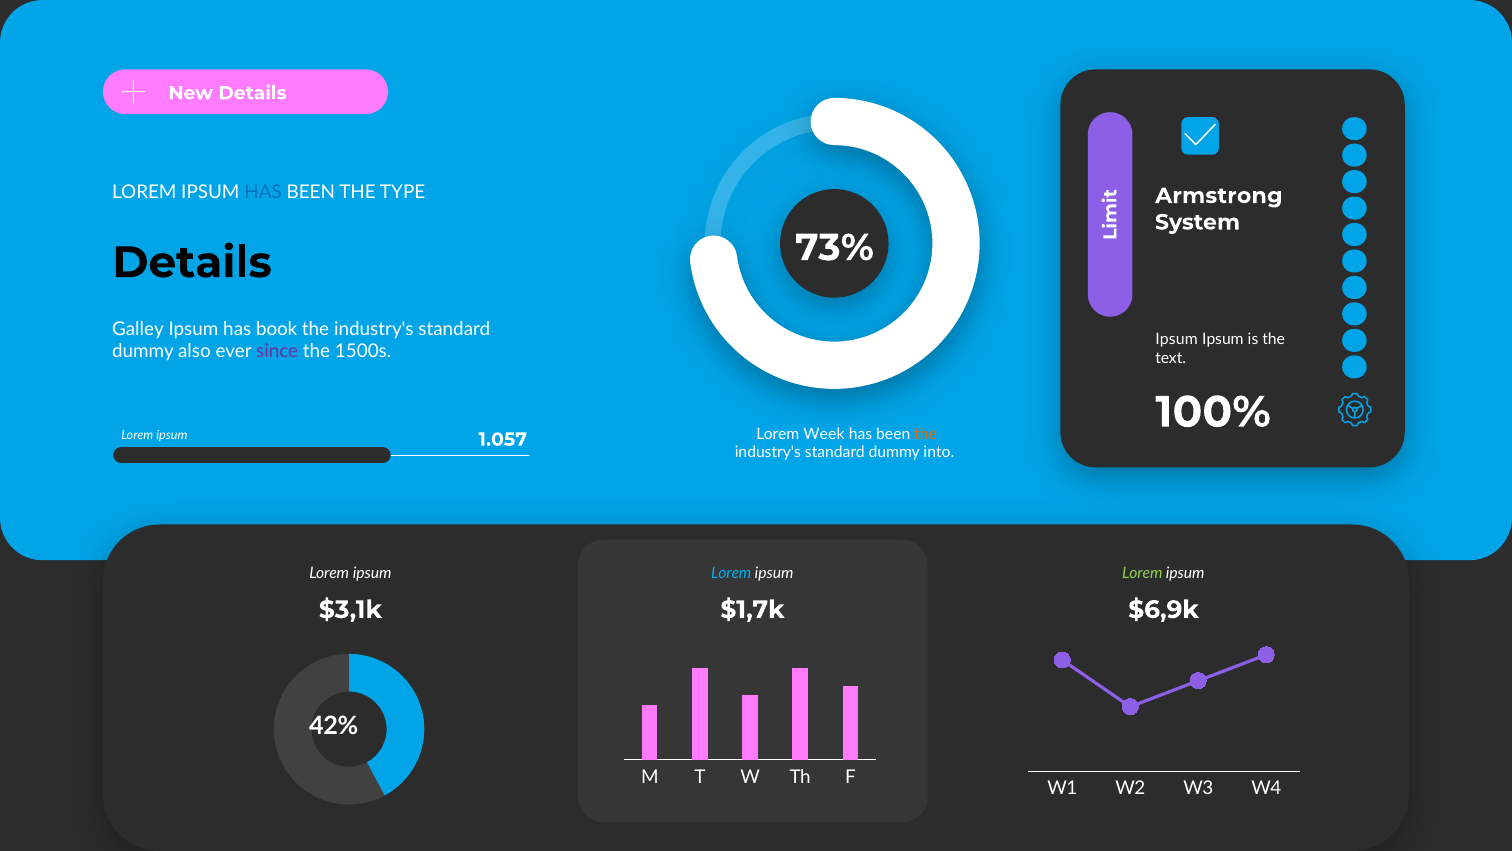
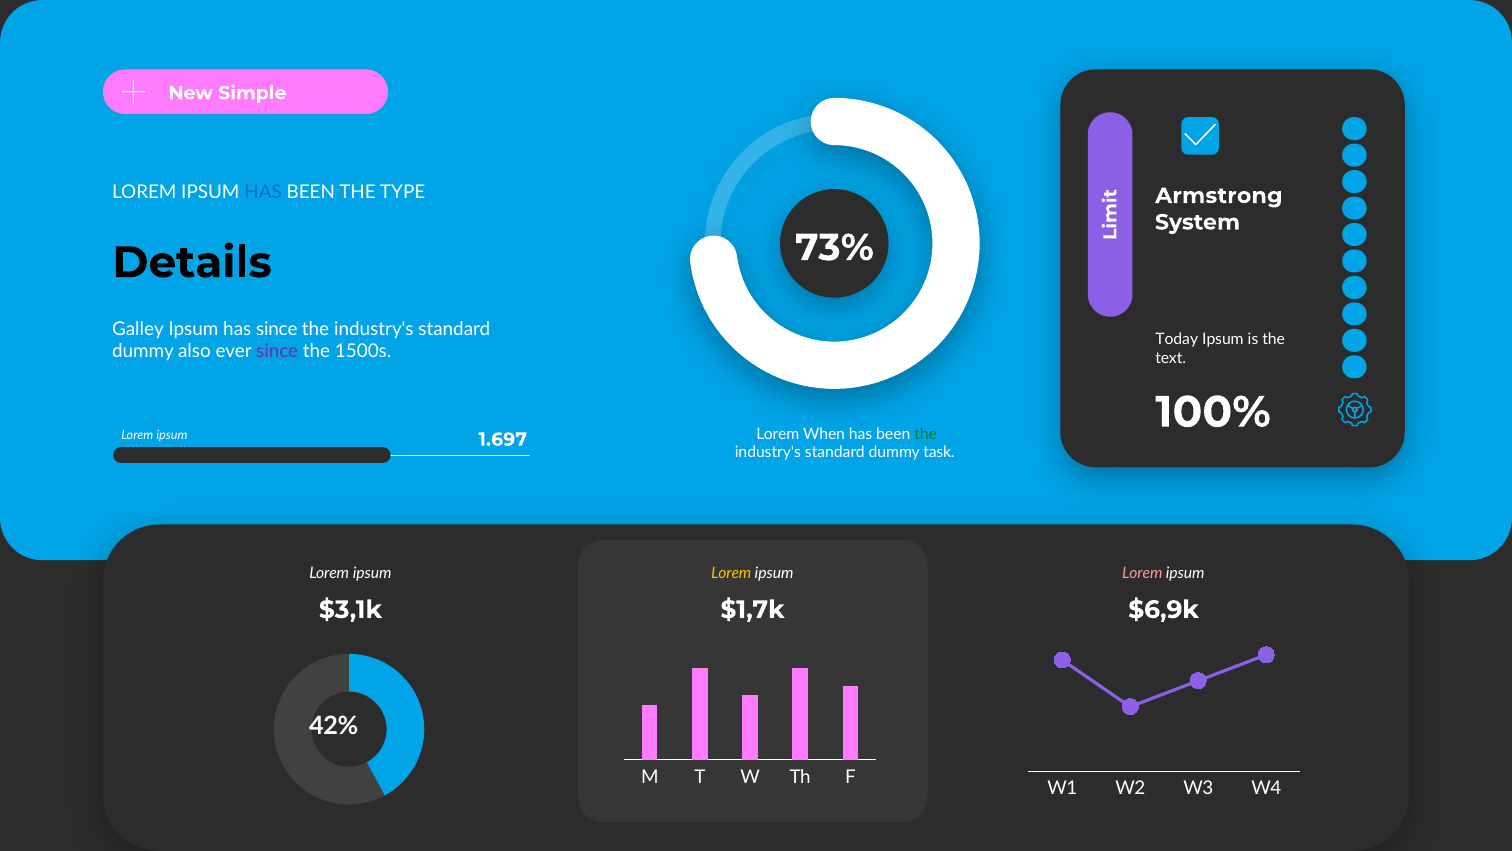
New Details: Details -> Simple
has book: book -> since
Ipsum at (1177, 339): Ipsum -> Today
Week: Week -> When
the at (926, 434) colour: orange -> green
1.057: 1.057 -> 1.697
into: into -> task
Lorem at (731, 573) colour: light blue -> yellow
Lorem at (1142, 573) colour: light green -> pink
